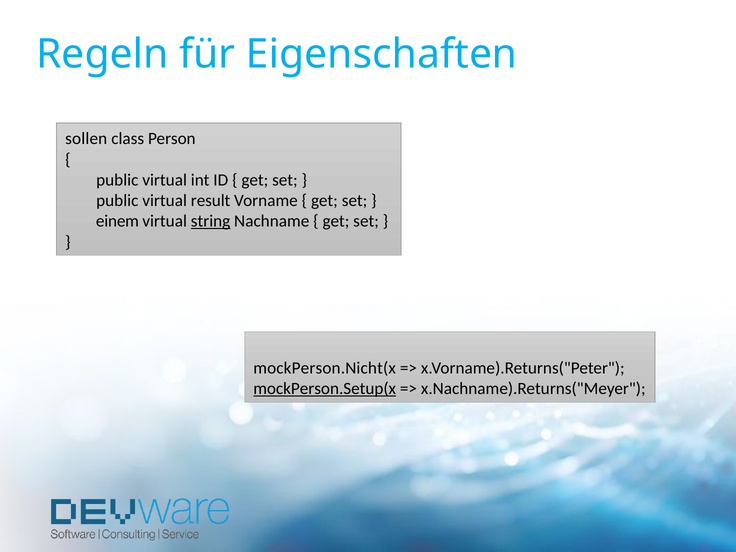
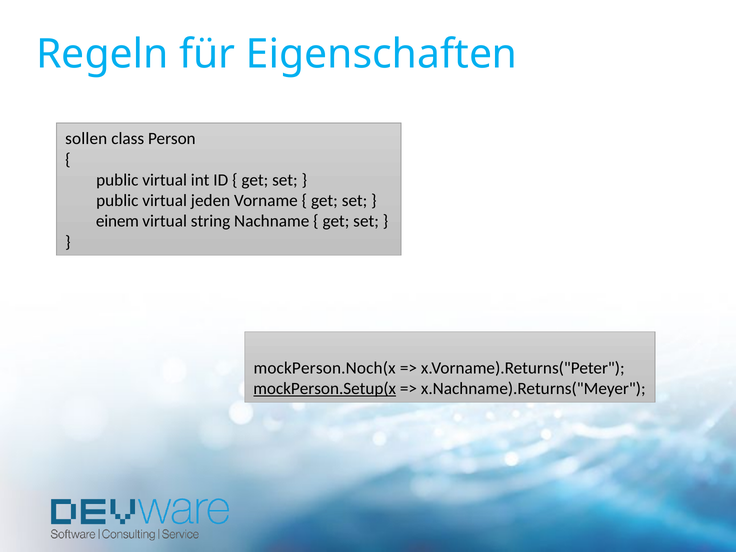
result: result -> jeden
string underline: present -> none
mockPerson.Nicht(x: mockPerson.Nicht(x -> mockPerson.Noch(x
